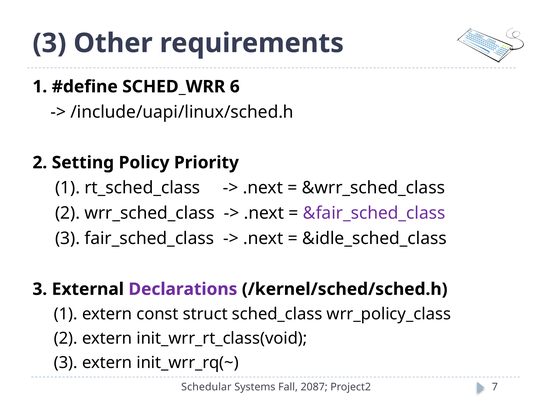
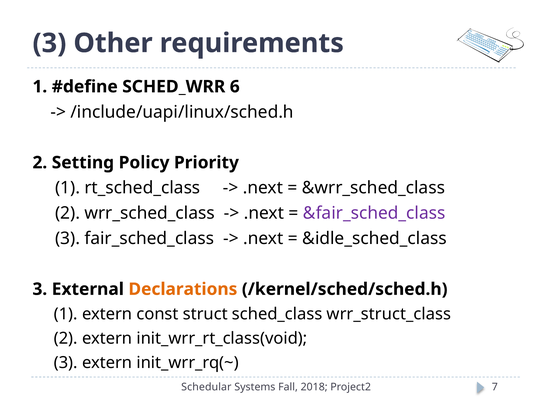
Declarations colour: purple -> orange
wrr_policy_class: wrr_policy_class -> wrr_struct_class
2087: 2087 -> 2018
